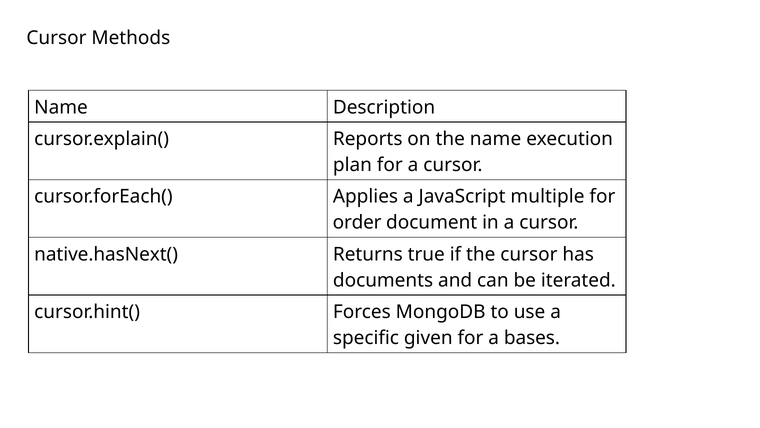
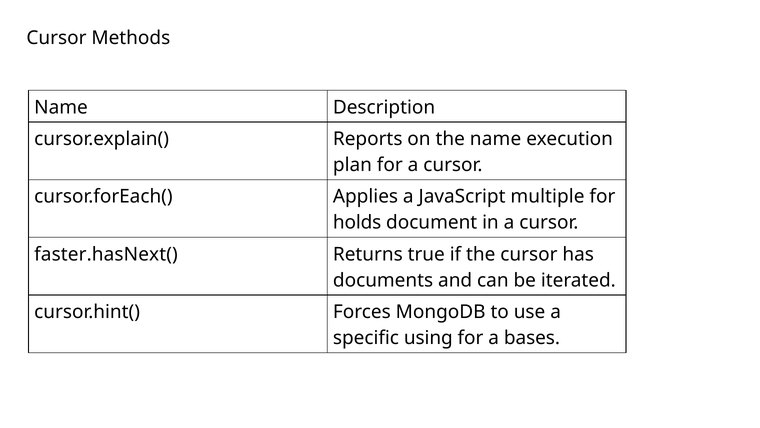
order: order -> holds
native.hasNext(: native.hasNext( -> faster.hasNext(
given: given -> using
